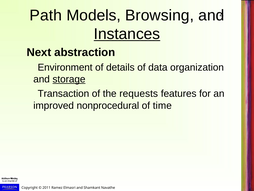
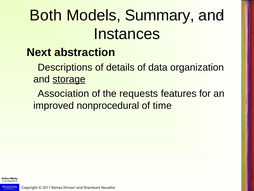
Path: Path -> Both
Browsing: Browsing -> Summary
Instances underline: present -> none
Environment: Environment -> Descriptions
Transaction: Transaction -> Association
